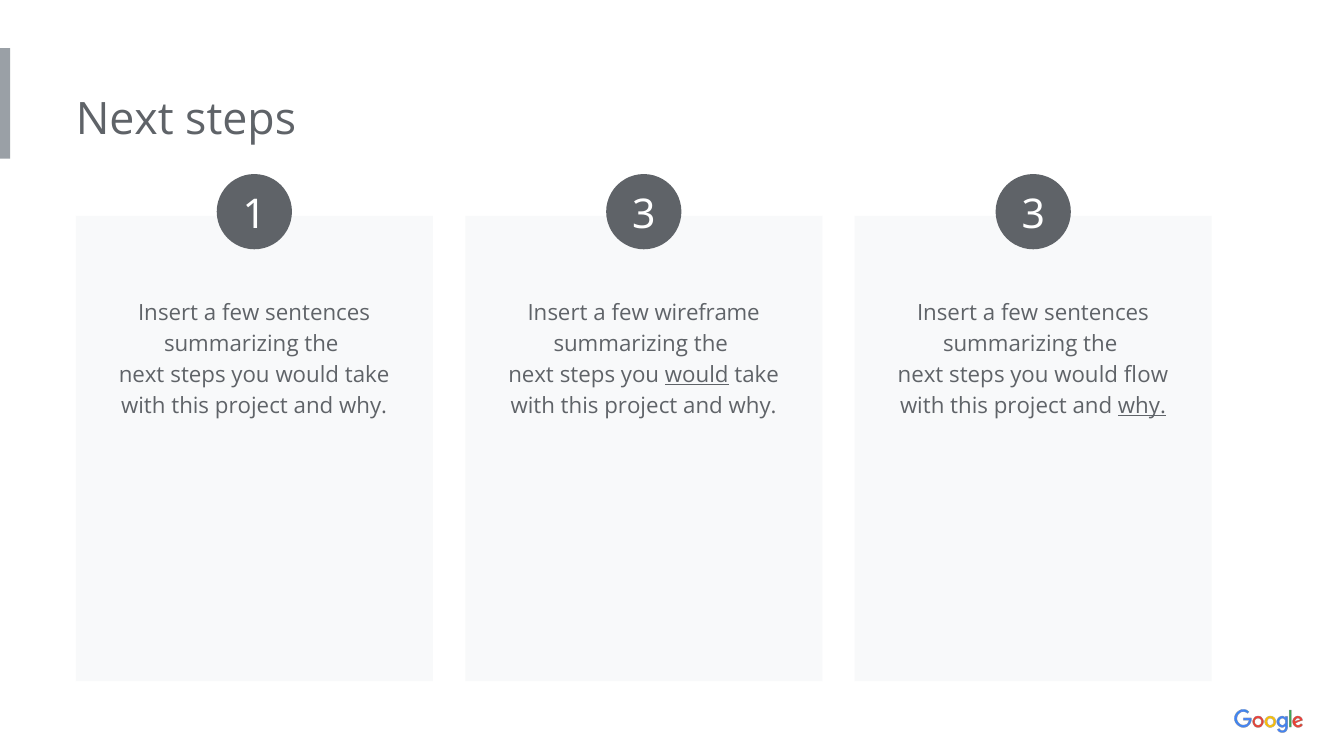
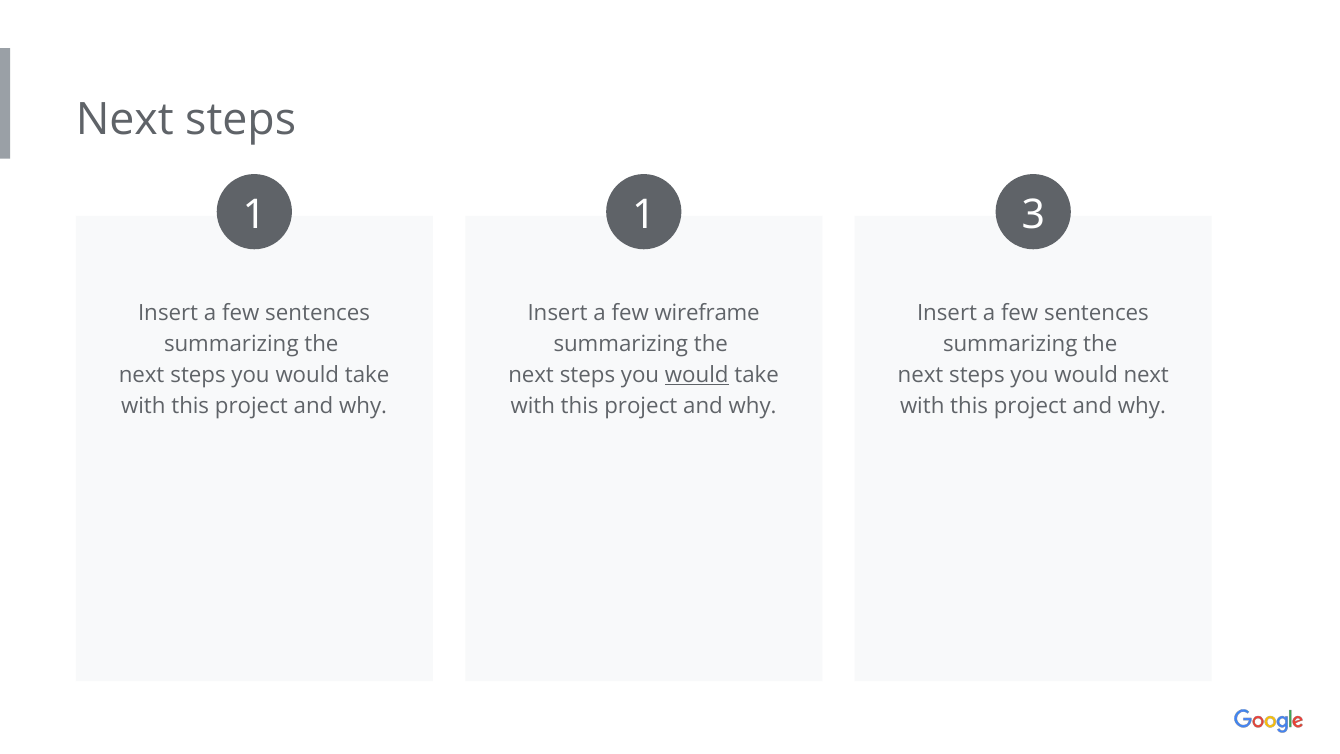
1 3: 3 -> 1
would flow: flow -> next
why at (1142, 406) underline: present -> none
